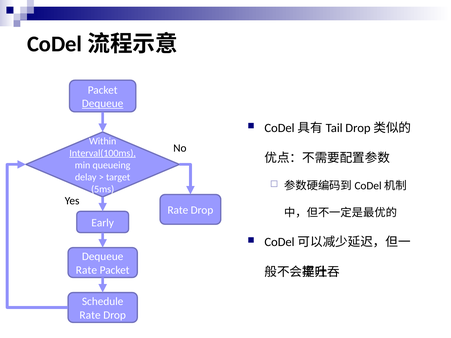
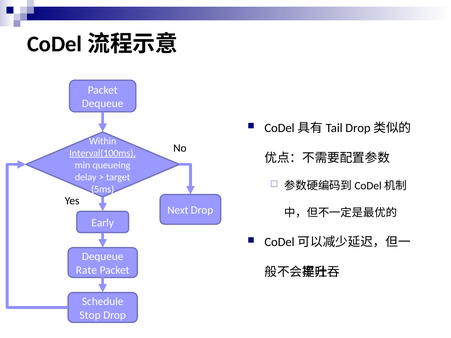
Dequeue at (103, 104) underline: present -> none
Rate at (178, 210): Rate -> Next
Rate at (90, 315): Rate -> Stop
